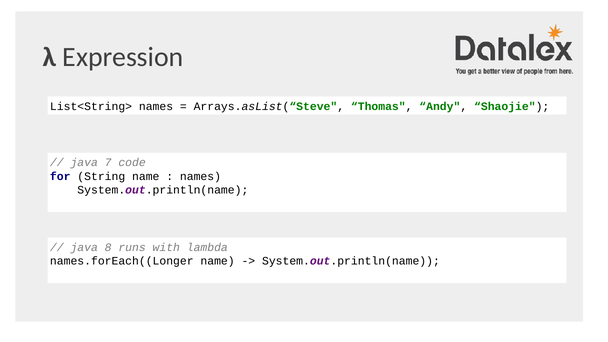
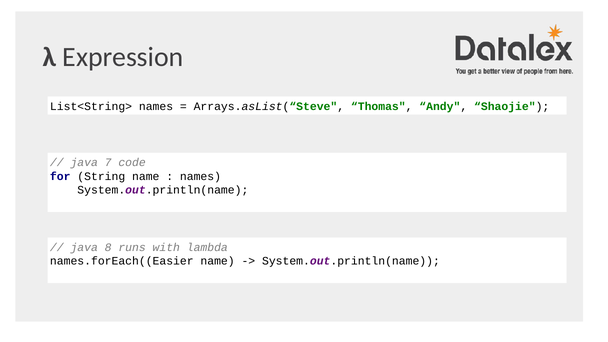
names.forEach((Longer: names.forEach((Longer -> names.forEach((Easier
